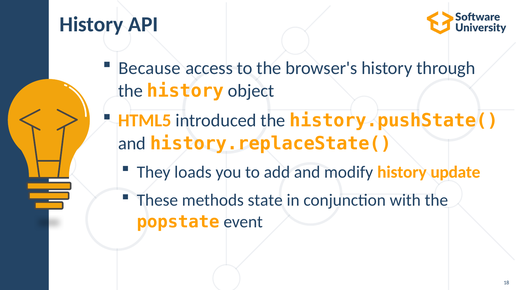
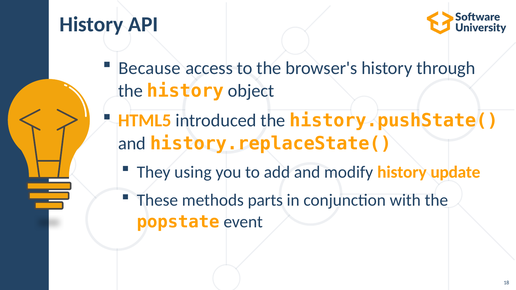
loads: loads -> using
state: state -> parts
